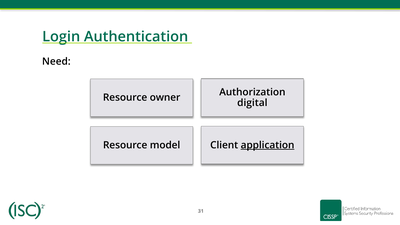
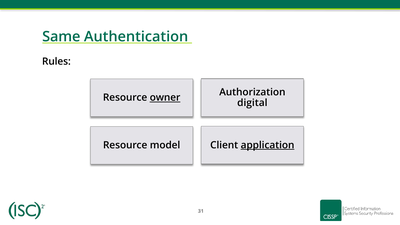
Login: Login -> Same
Need: Need -> Rules
owner underline: none -> present
